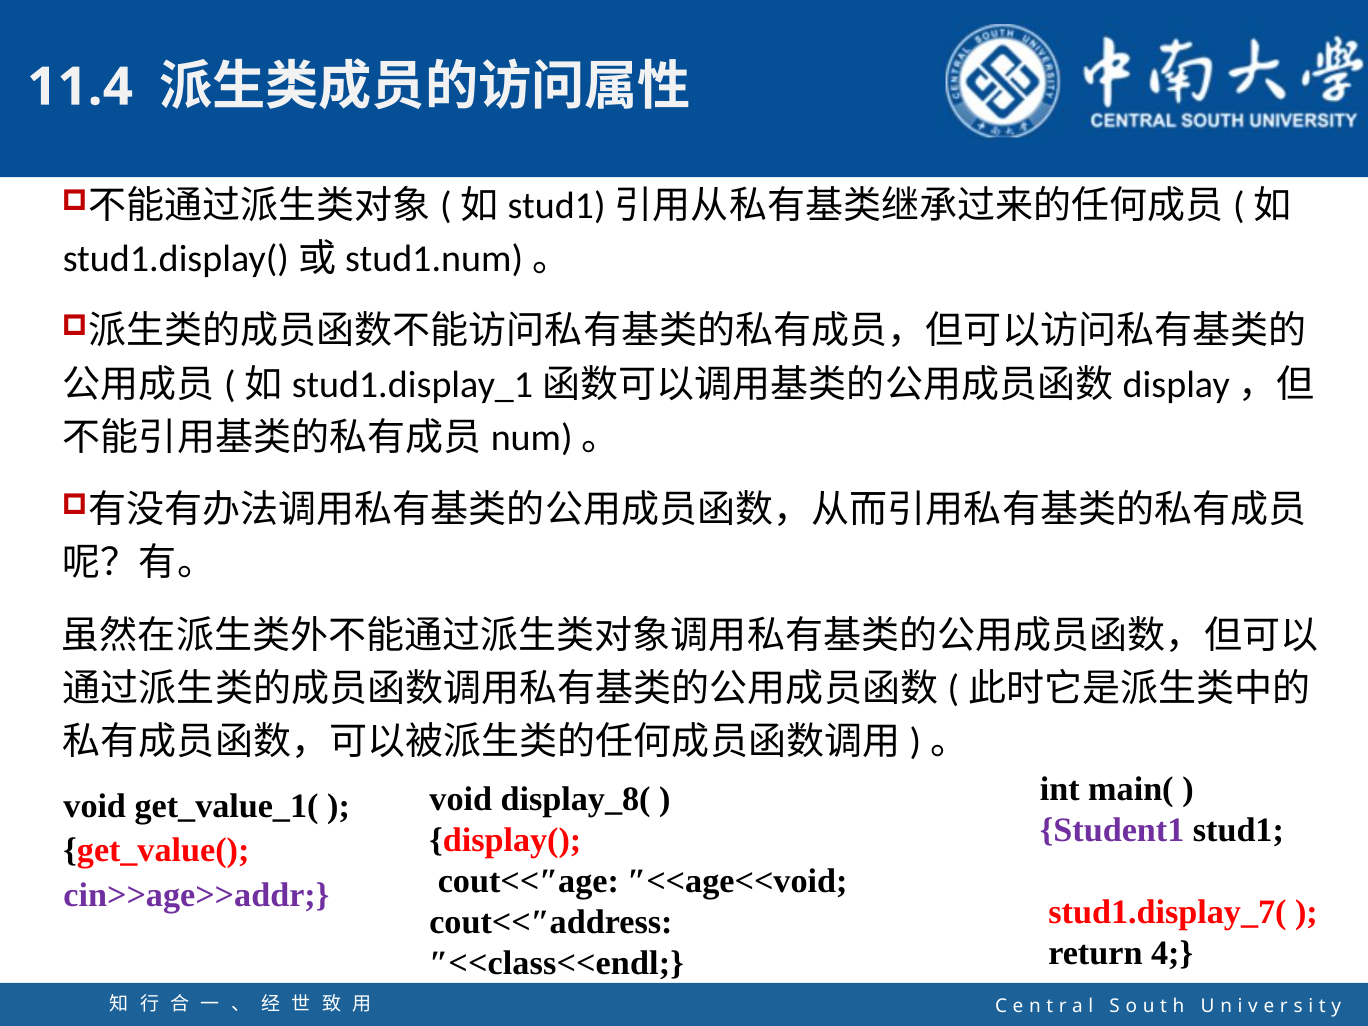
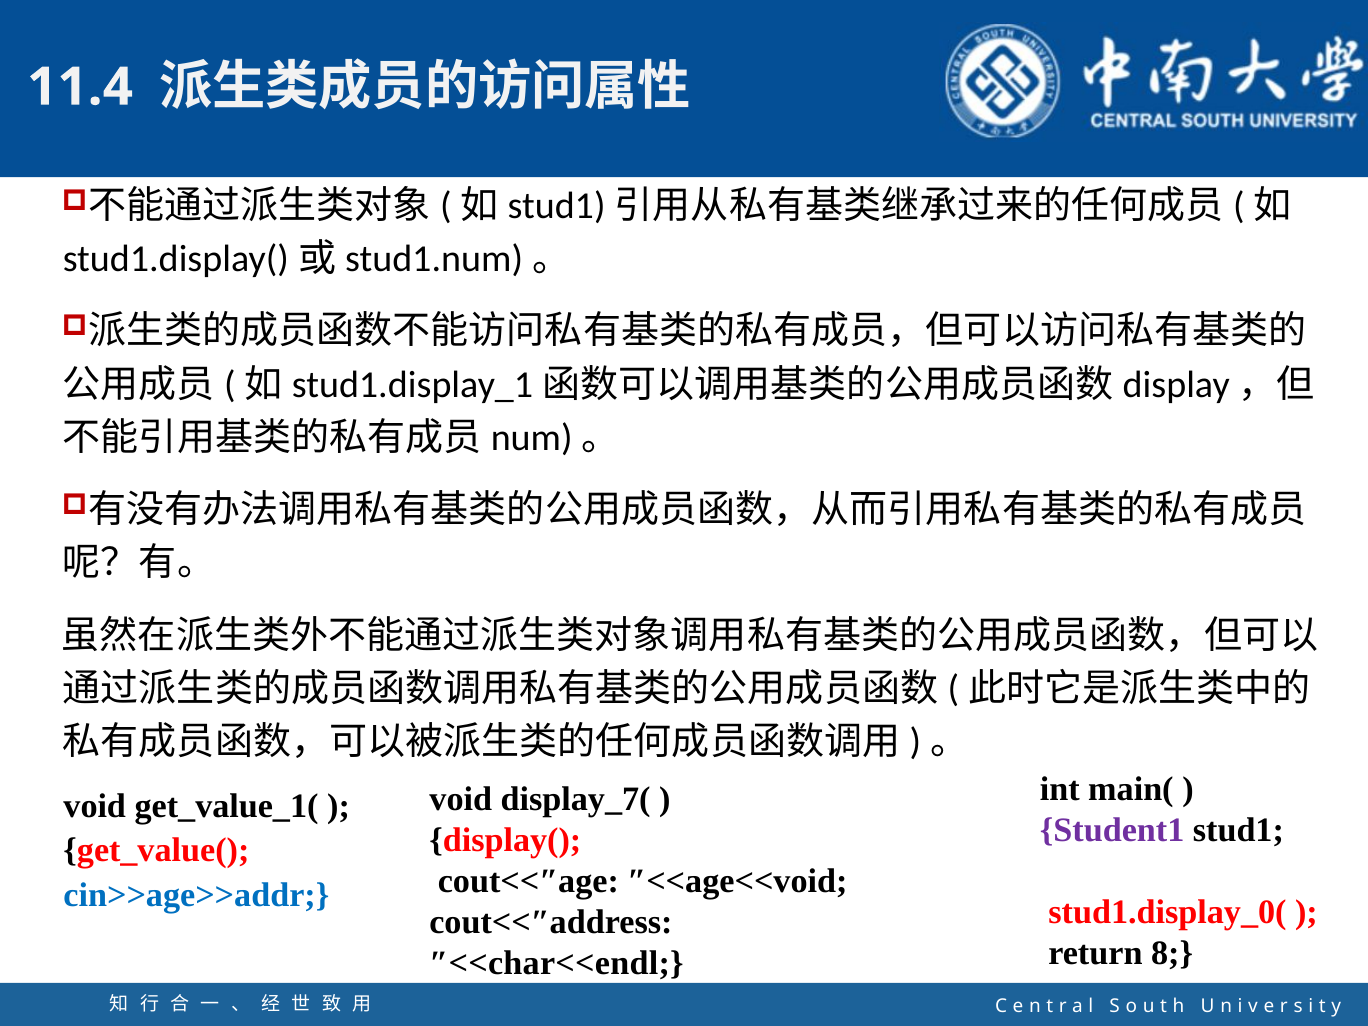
display_8(: display_8( -> display_7(
cin>>age>>addr colour: purple -> blue
stud1.display_7(: stud1.display_7( -> stud1.display_0(
4: 4 -> 8
″<<class<<endl: ″<<class<<endl -> ″<<char<<endl
